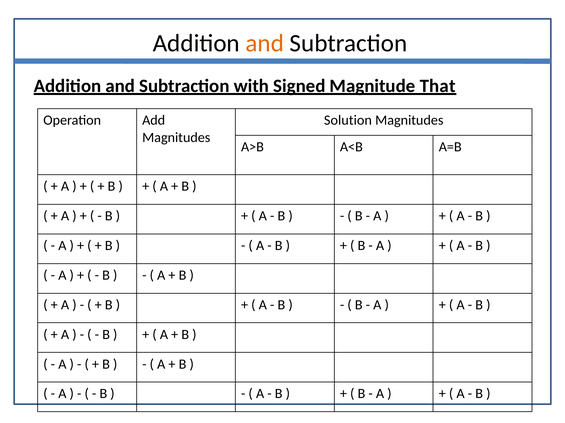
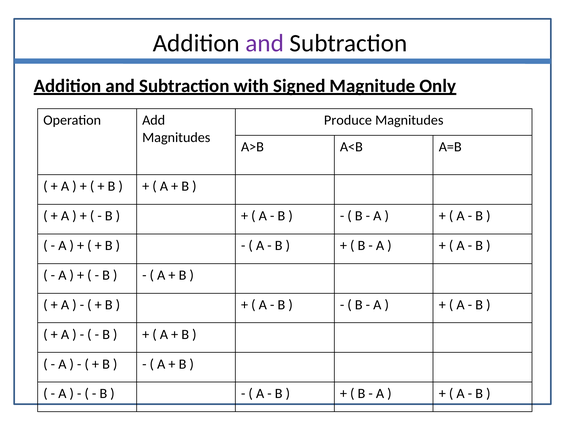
and at (265, 43) colour: orange -> purple
That: That -> Only
Solution: Solution -> Produce
